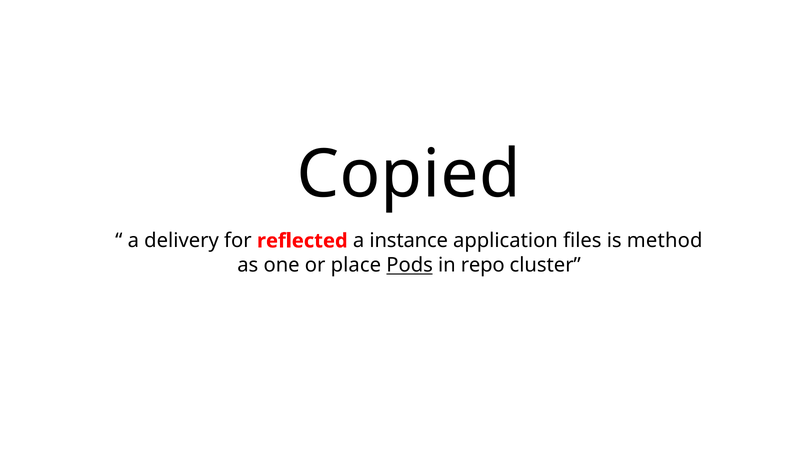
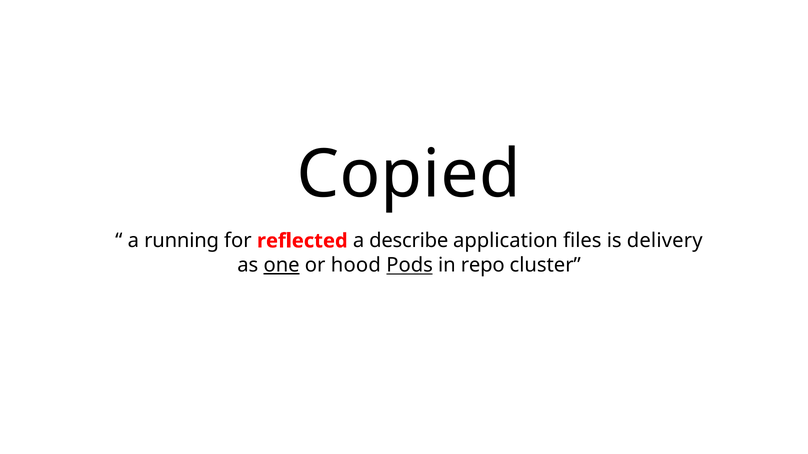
delivery: delivery -> running
instance: instance -> describe
method: method -> delivery
one underline: none -> present
place: place -> hood
